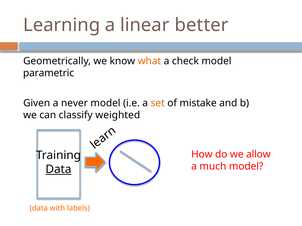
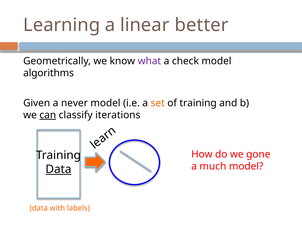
what colour: orange -> purple
parametric: parametric -> algorithms
of mistake: mistake -> training
can underline: none -> present
weighted: weighted -> iterations
allow: allow -> gone
